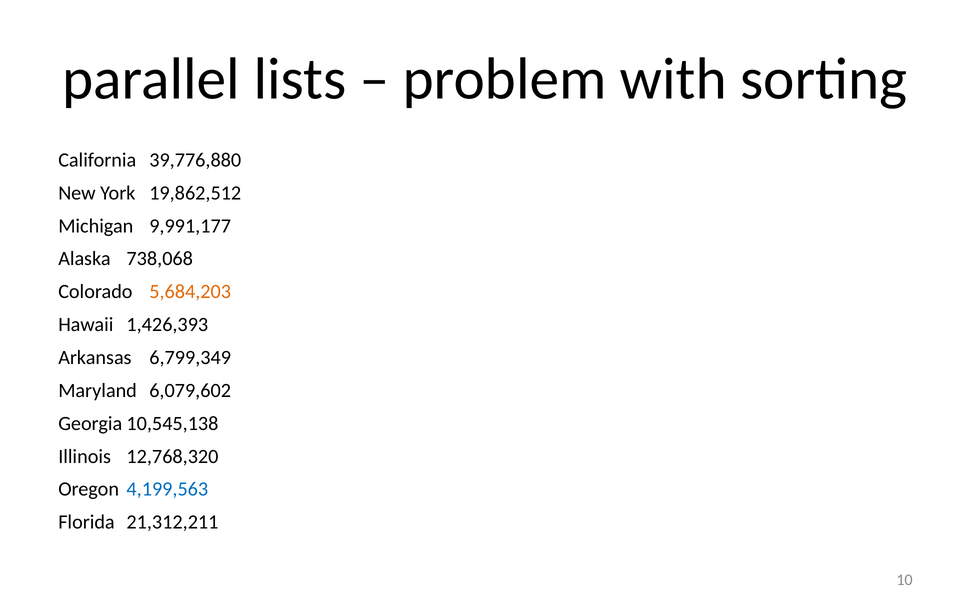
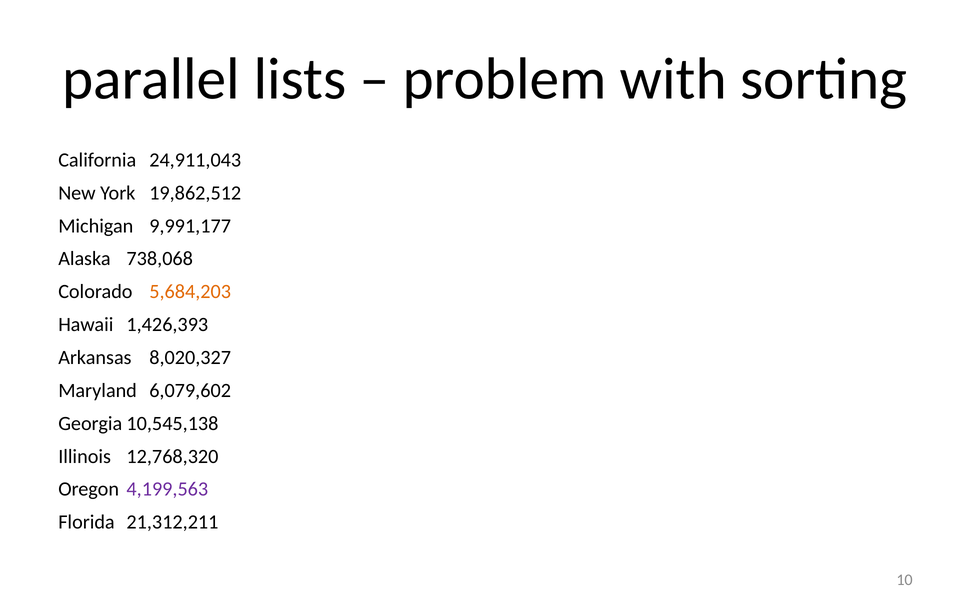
39,776,880: 39,776,880 -> 24,911,043
6,799,349: 6,799,349 -> 8,020,327
4,199,563 colour: blue -> purple
